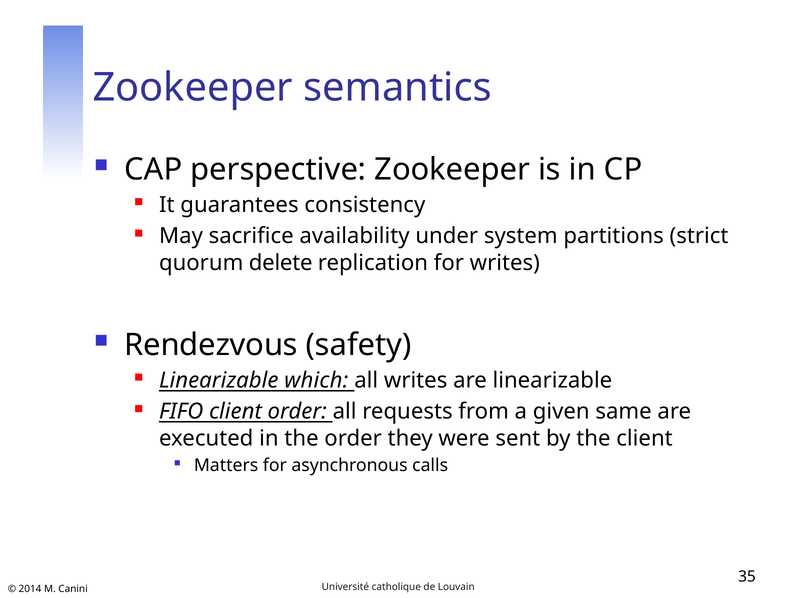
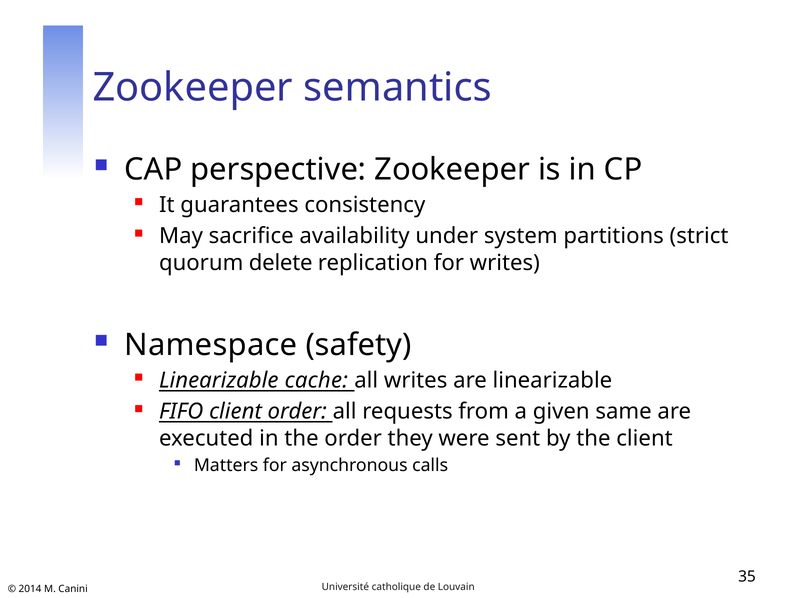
Rendezvous: Rendezvous -> Namespace
which: which -> cache
